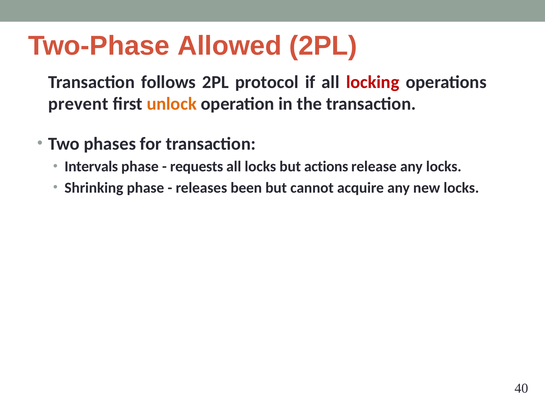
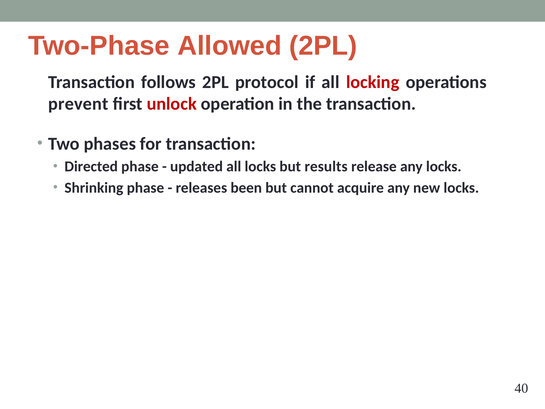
unlock colour: orange -> red
Intervals: Intervals -> Directed
requests: requests -> updated
actions: actions -> results
